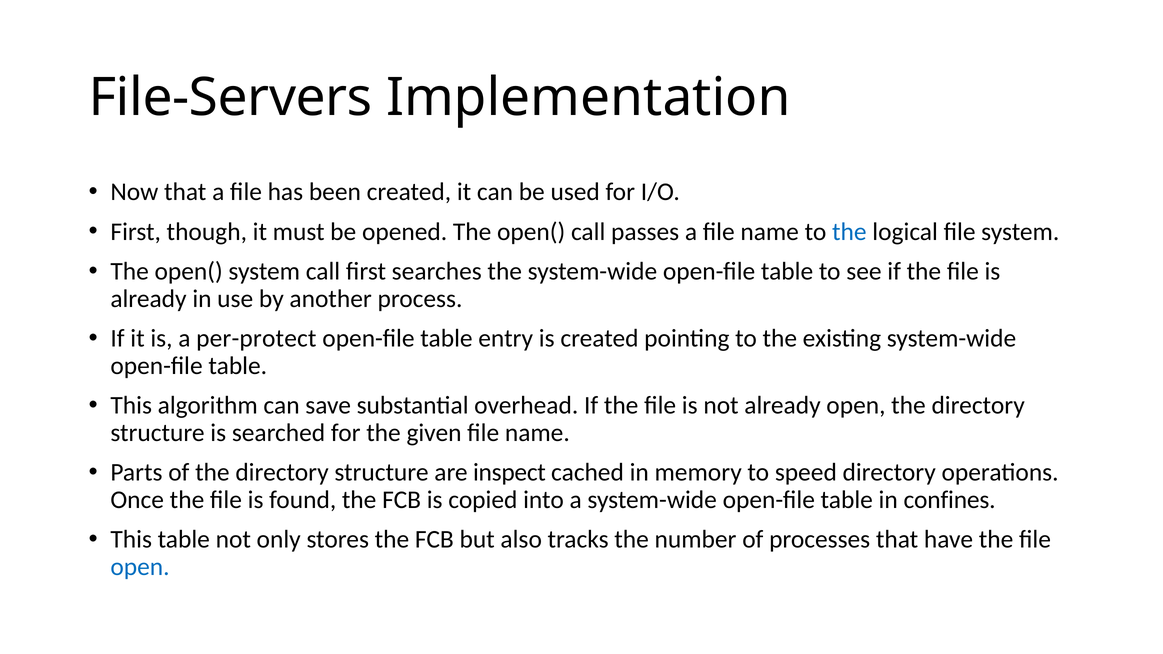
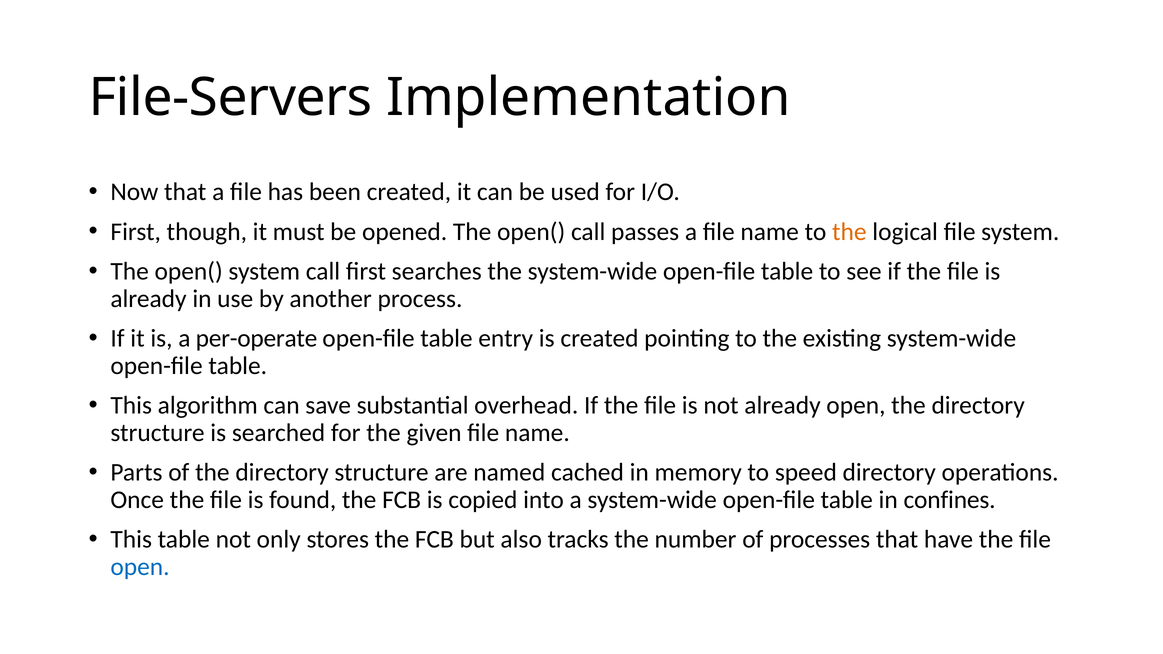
the at (849, 232) colour: blue -> orange
per-protect: per-protect -> per-operate
inspect: inspect -> named
